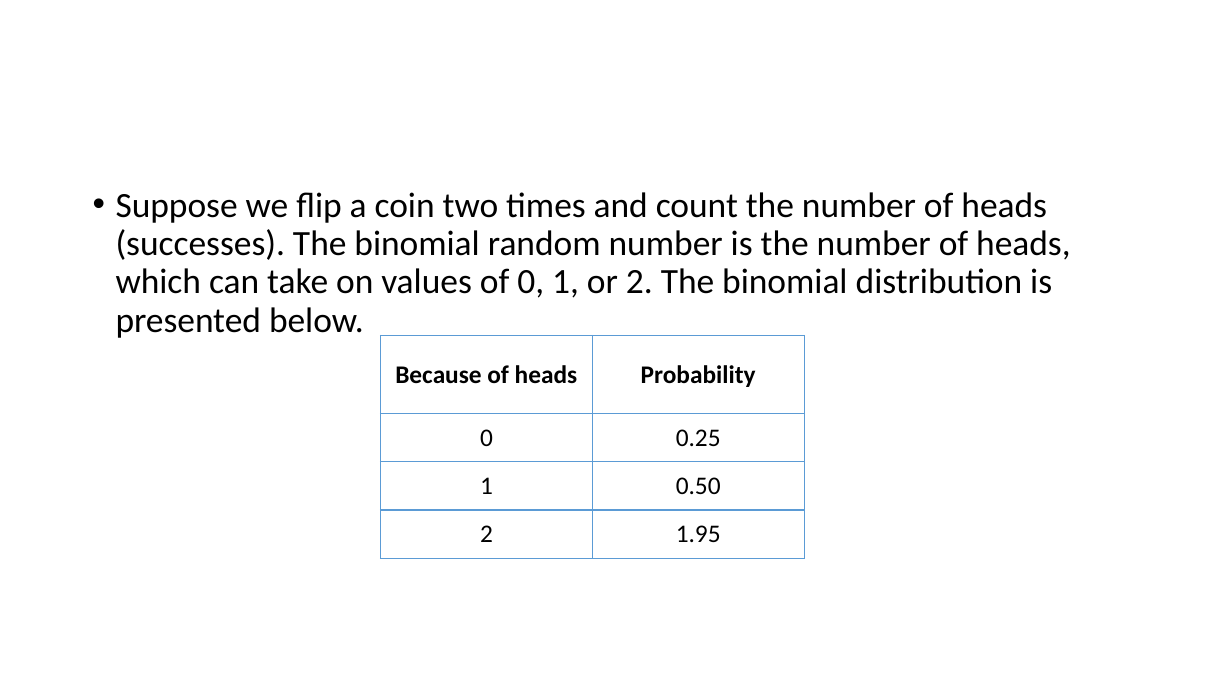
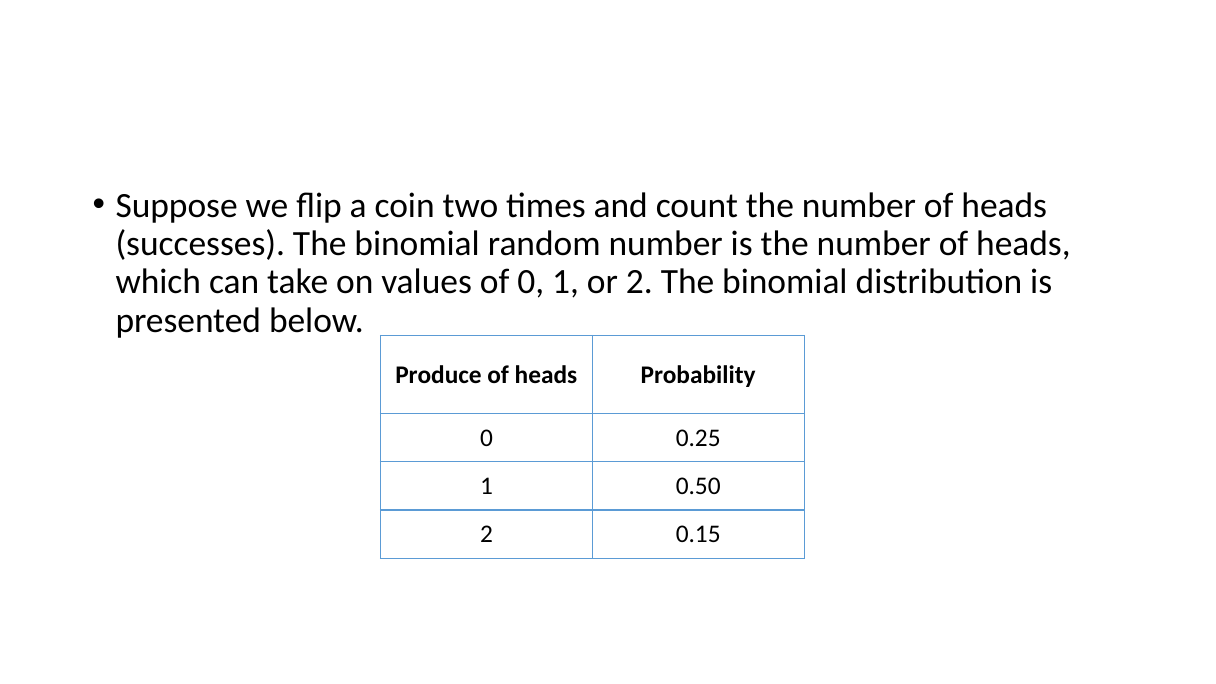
Because: Because -> Produce
1.95: 1.95 -> 0.15
